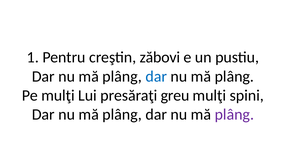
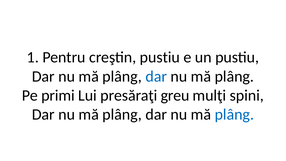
creştin zăbovi: zăbovi -> pustiu
Pe mulţi: mulţi -> primi
plâng at (234, 114) colour: purple -> blue
